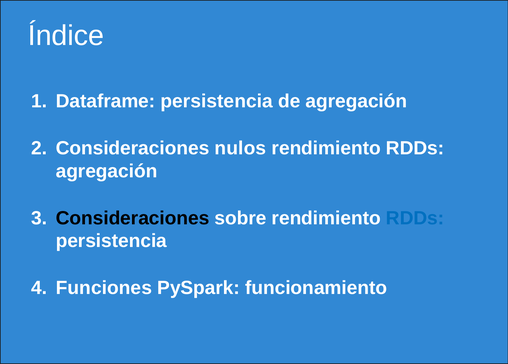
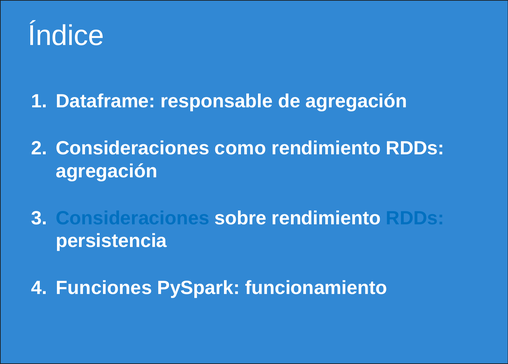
Dataframe persistencia: persistencia -> responsable
nulos: nulos -> como
Consideraciones at (133, 218) colour: black -> blue
